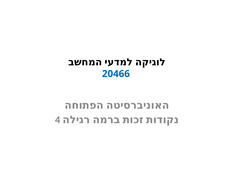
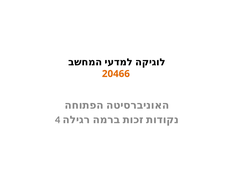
20466 colour: blue -> orange
